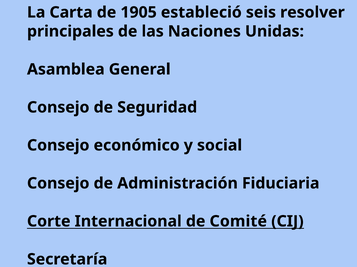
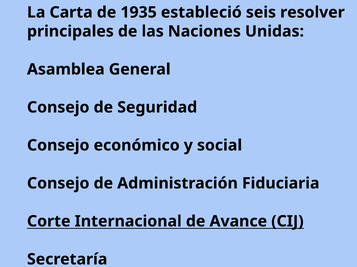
1905: 1905 -> 1935
Comité: Comité -> Avance
